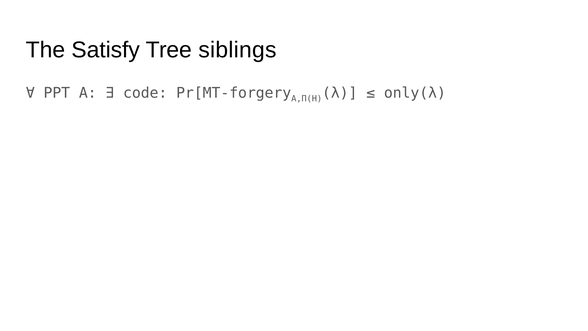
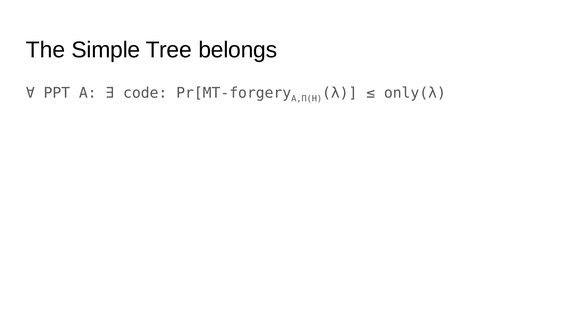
Satisfy: Satisfy -> Simple
siblings: siblings -> belongs
